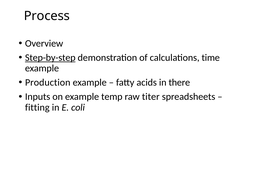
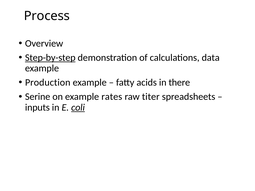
time: time -> data
Inputs: Inputs -> Serine
temp: temp -> rates
fitting: fitting -> inputs
coli underline: none -> present
